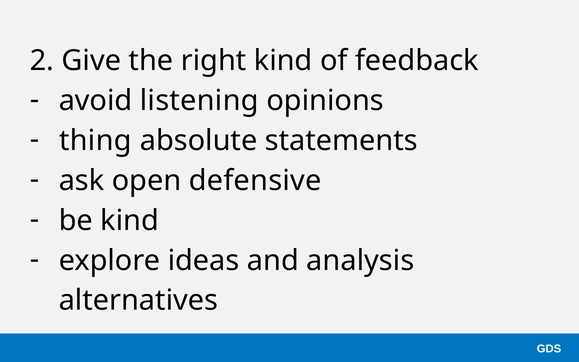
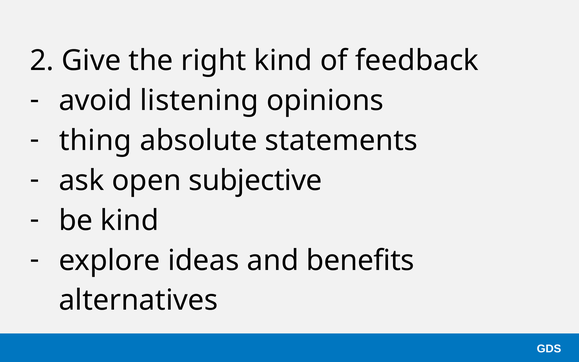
defensive: defensive -> subjective
analysis: analysis -> benefits
